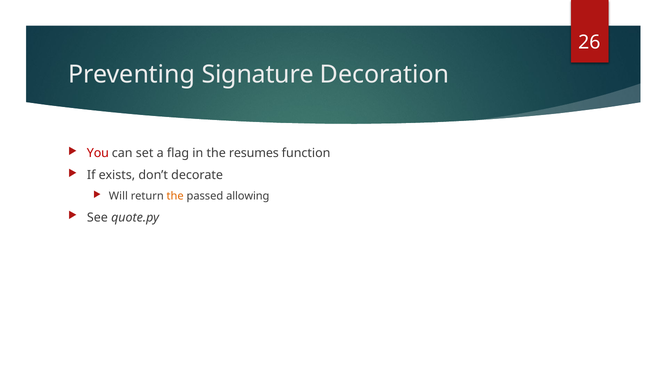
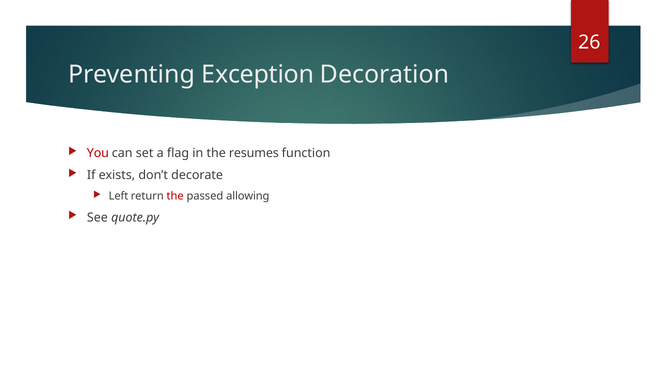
Signature: Signature -> Exception
Will: Will -> Left
the at (175, 196) colour: orange -> red
